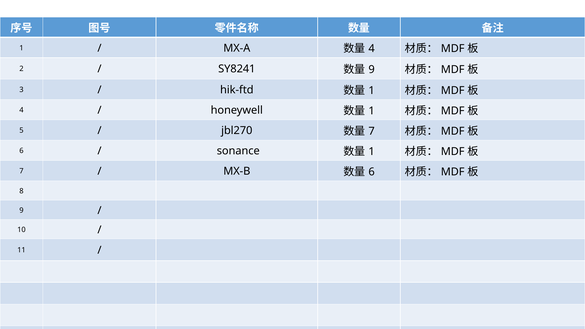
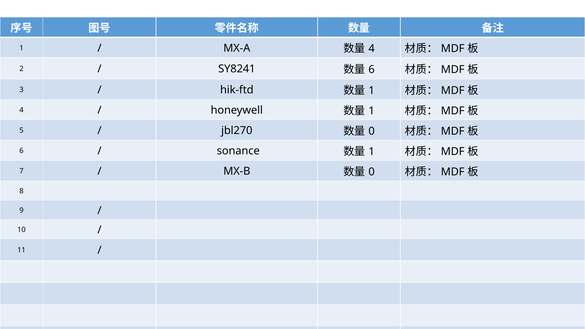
9 at (372, 70): 9 -> 6
7 at (372, 131): 7 -> 0
6 at (372, 172): 6 -> 0
